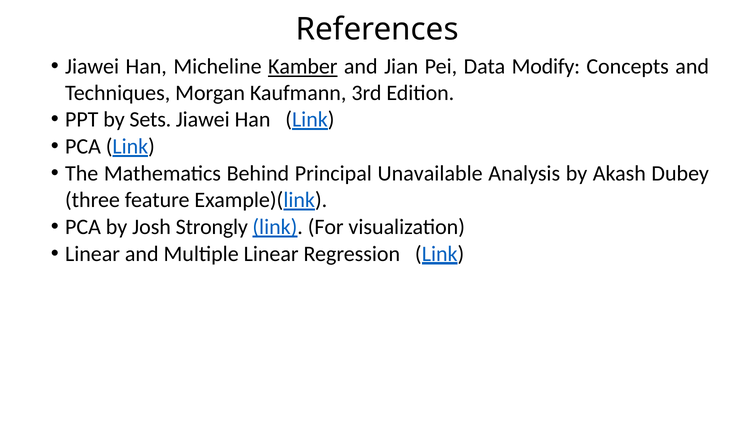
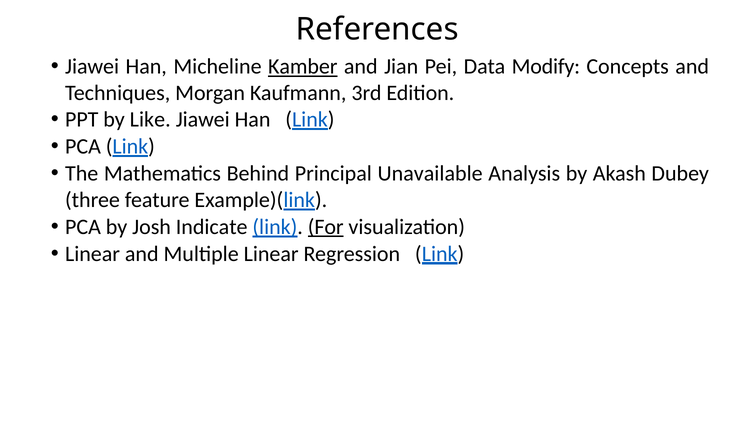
Sets: Sets -> Like
Strongly: Strongly -> Indicate
For underline: none -> present
